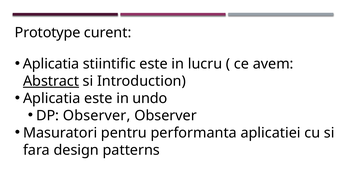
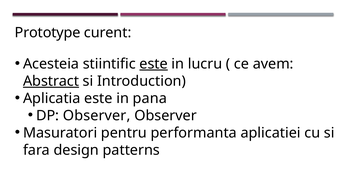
Aplicatia at (51, 64): Aplicatia -> Acesteia
este at (154, 64) underline: none -> present
undo: undo -> pana
